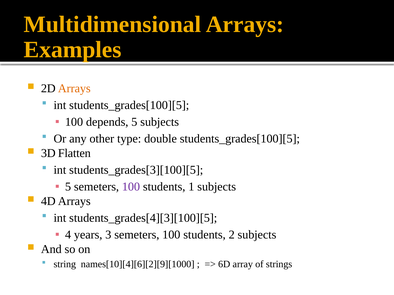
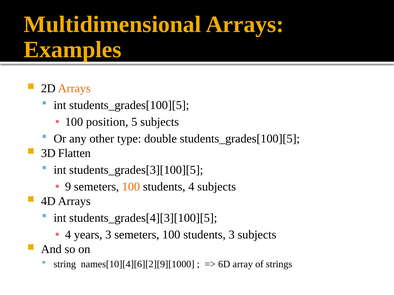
depends: depends -> position
5 at (68, 187): 5 -> 9
100 at (131, 187) colour: purple -> orange
students 1: 1 -> 4
students 2: 2 -> 3
